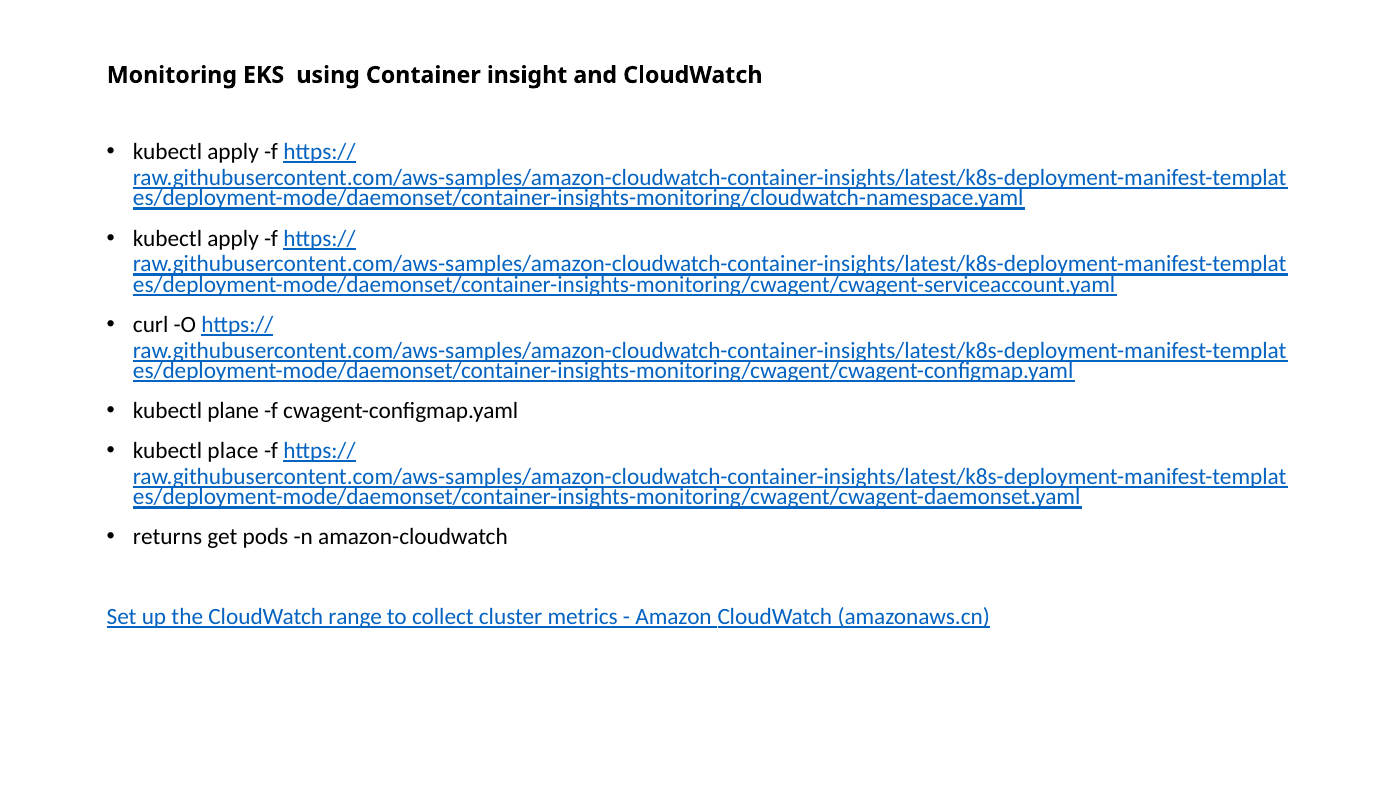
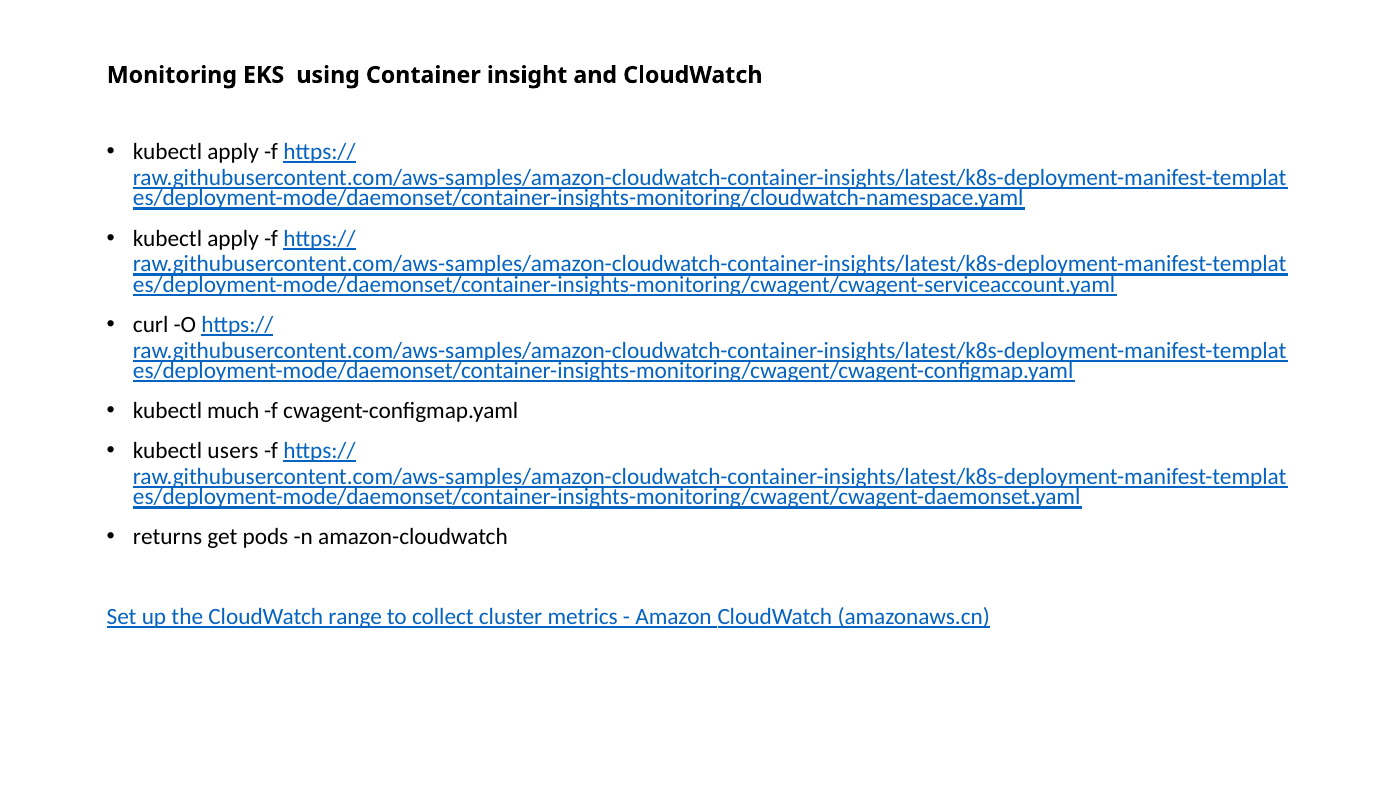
plane: plane -> much
place: place -> users
